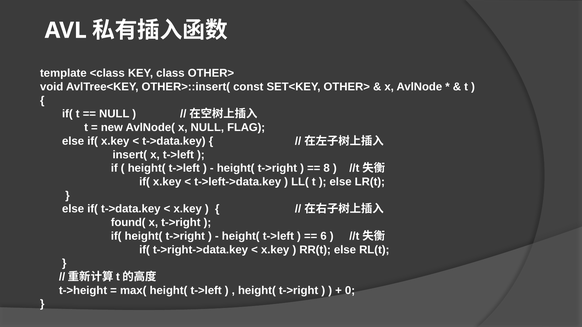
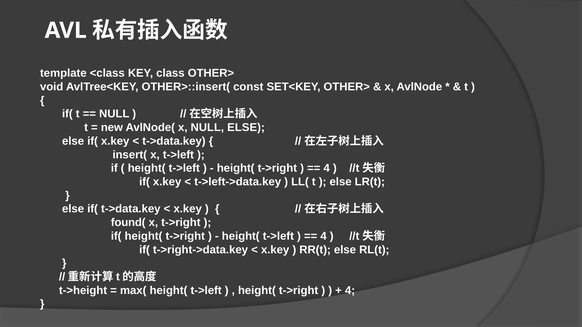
NULL FLAG: FLAG -> ELSE
8 at (327, 168): 8 -> 4
6 at (324, 236): 6 -> 4
0 at (350, 291): 0 -> 4
